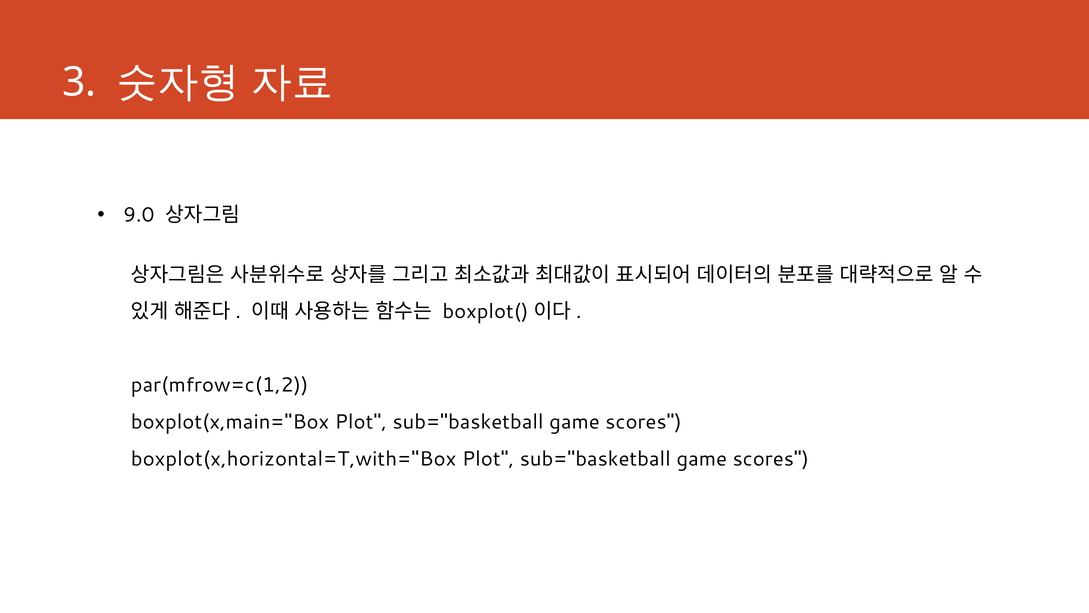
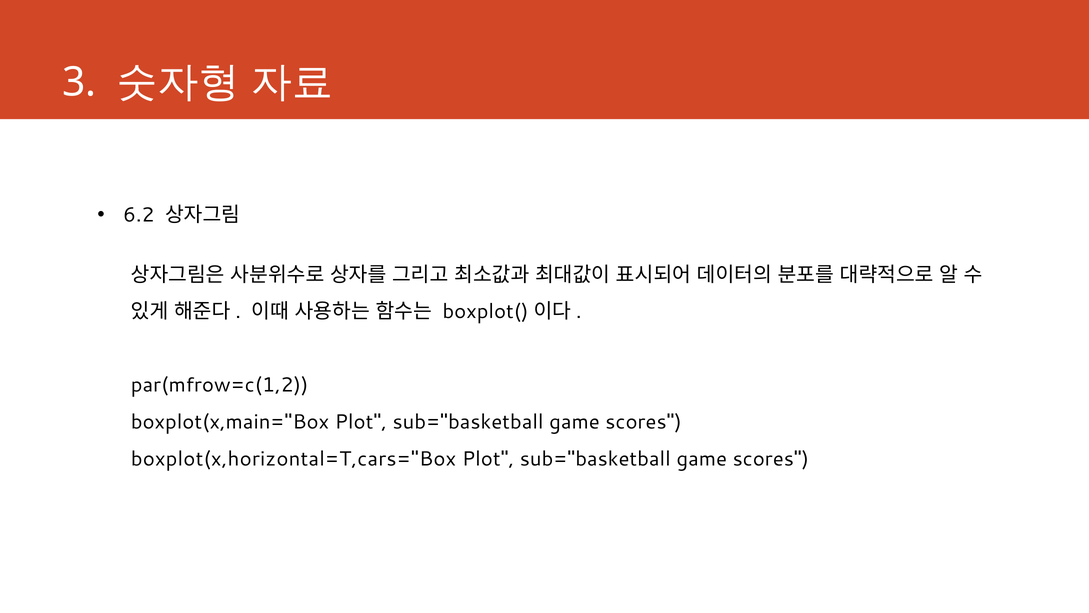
9.0: 9.0 -> 6.2
boxplot(x,horizontal=T,with="Box: boxplot(x,horizontal=T,with="Box -> boxplot(x,horizontal=T,cars="Box
